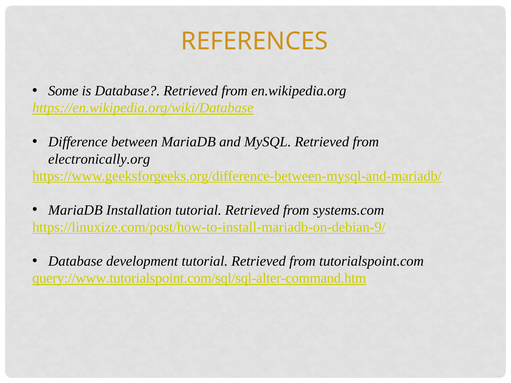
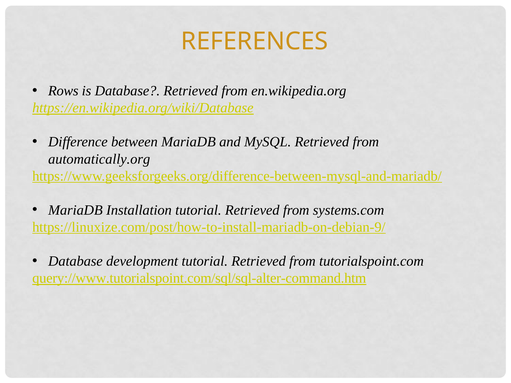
Some: Some -> Rows
electronically.org: electronically.org -> automatically.org
